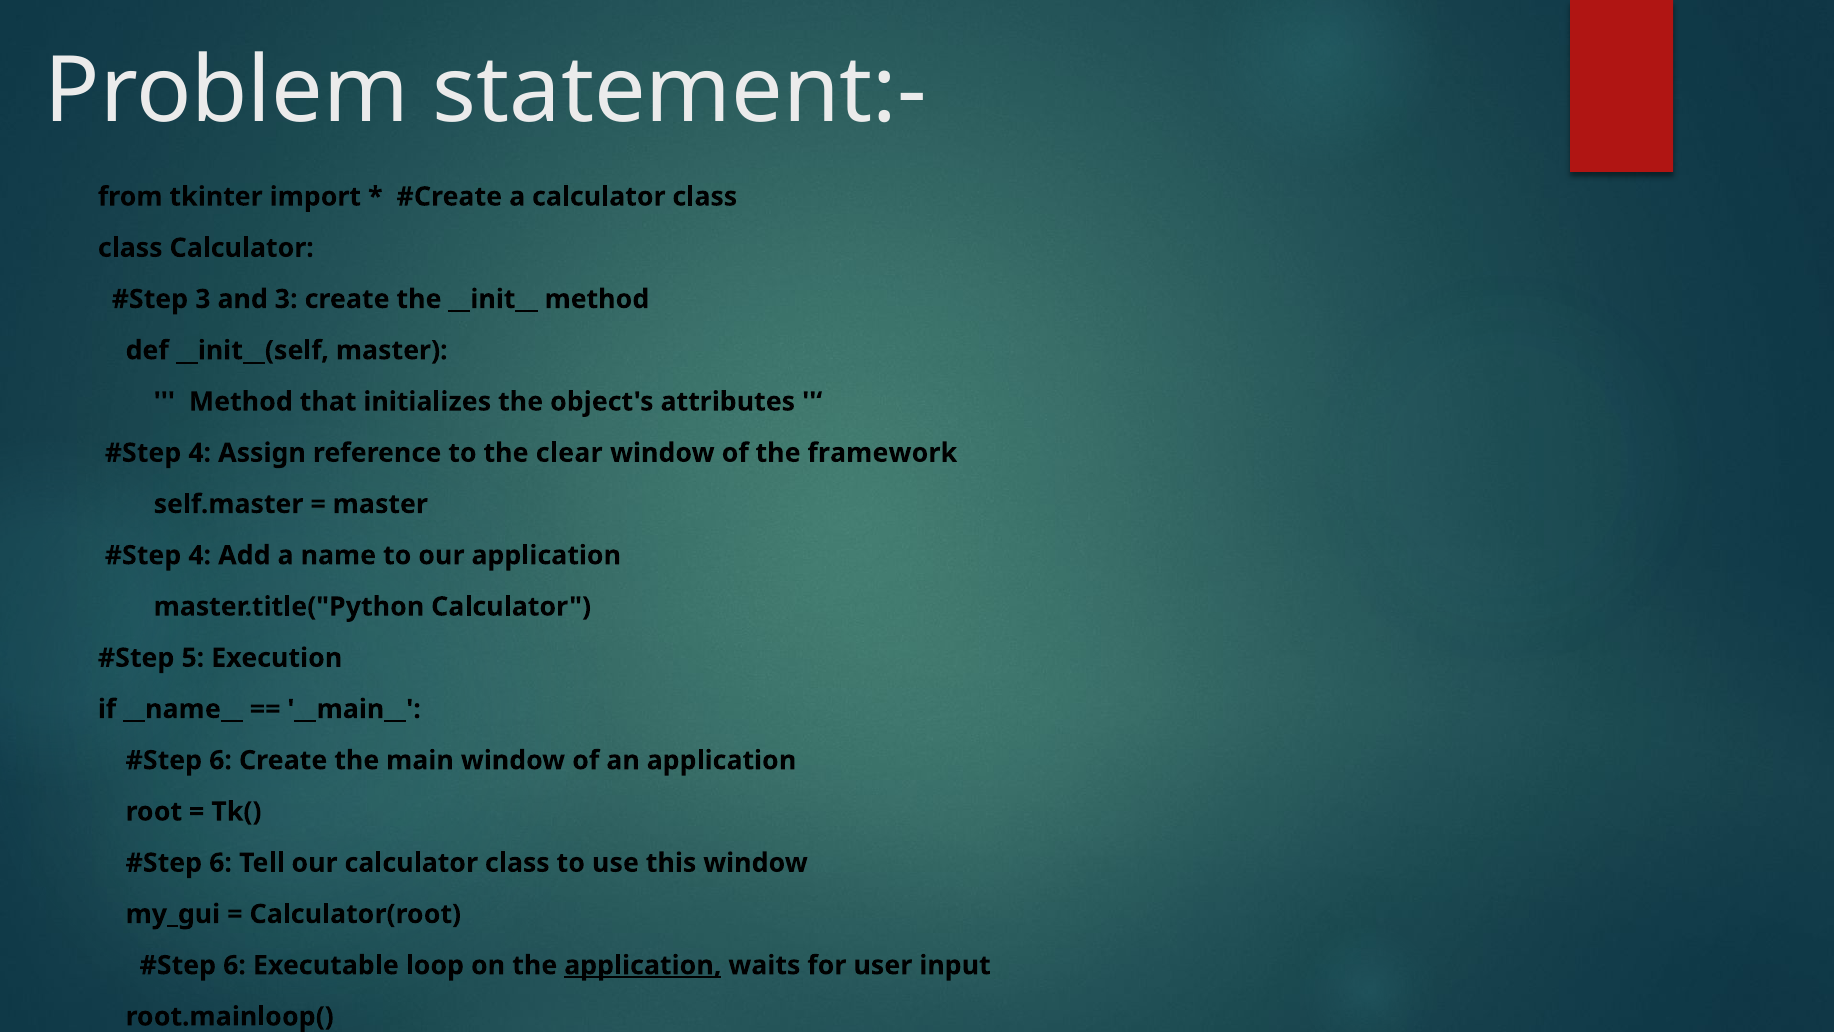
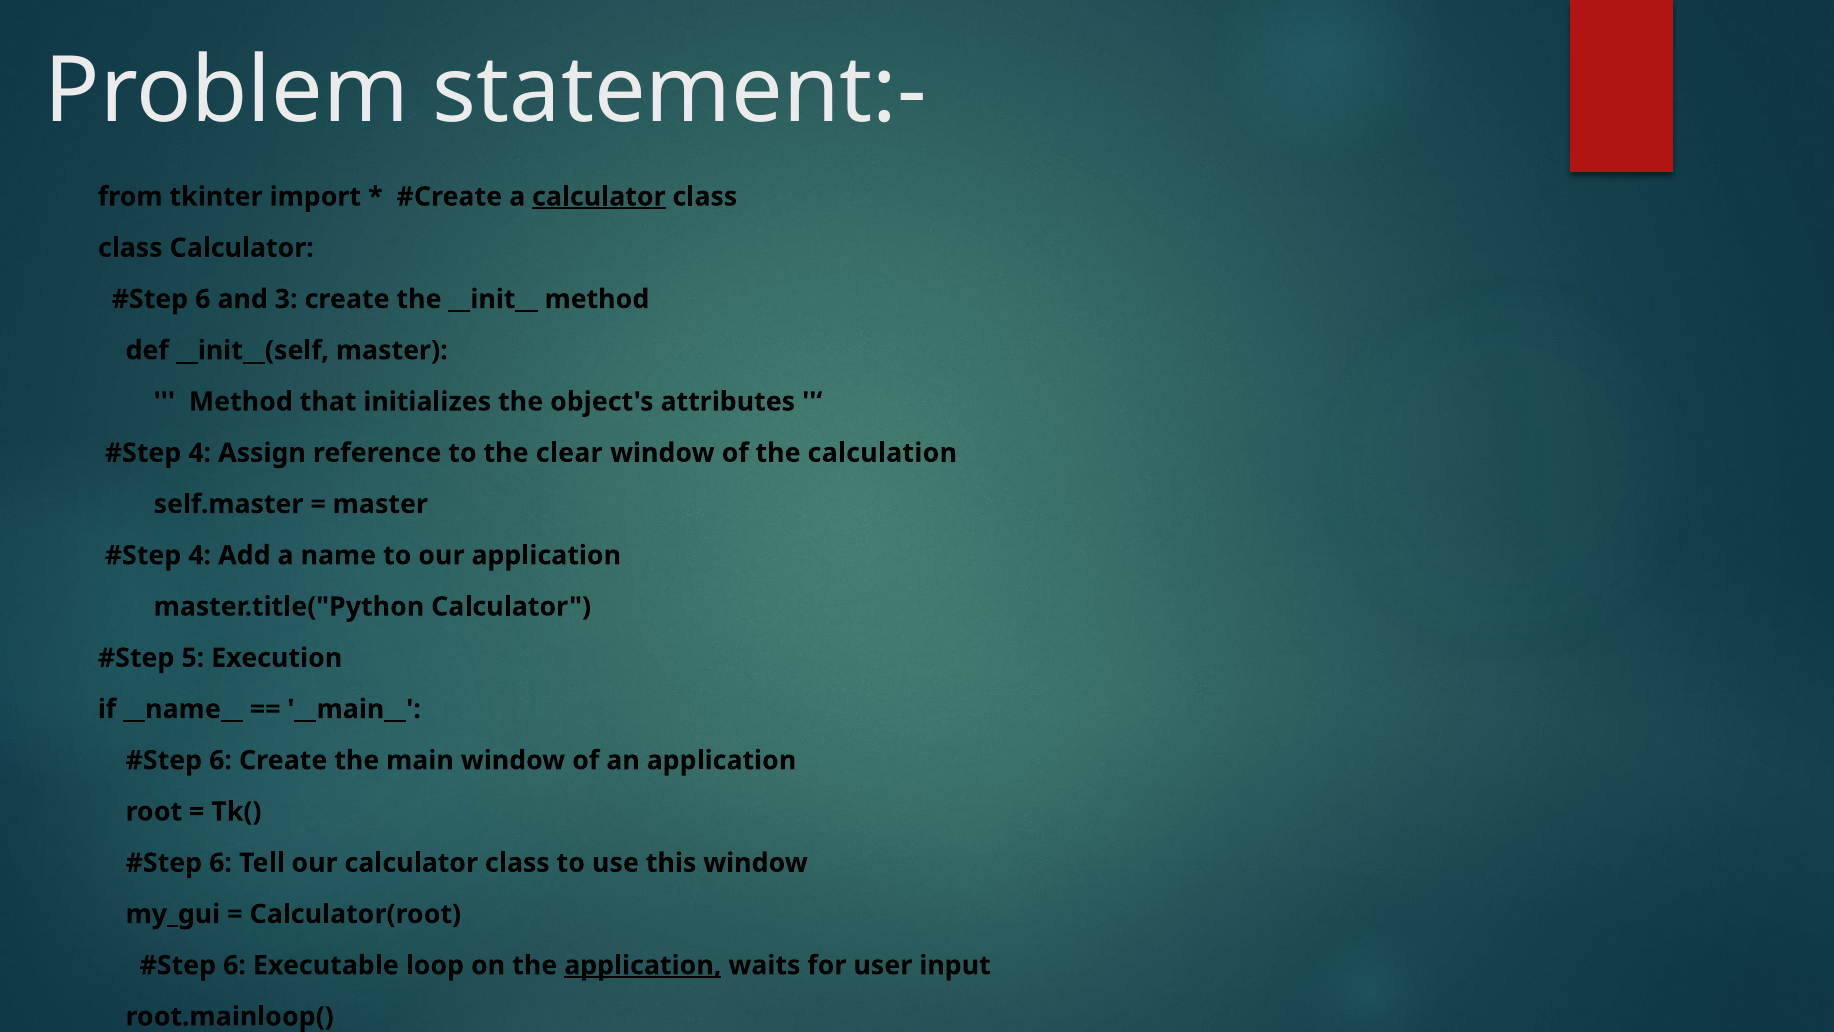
calculator at (599, 197) underline: none -> present
3 at (203, 299): 3 -> 6
framework: framework -> calculation
